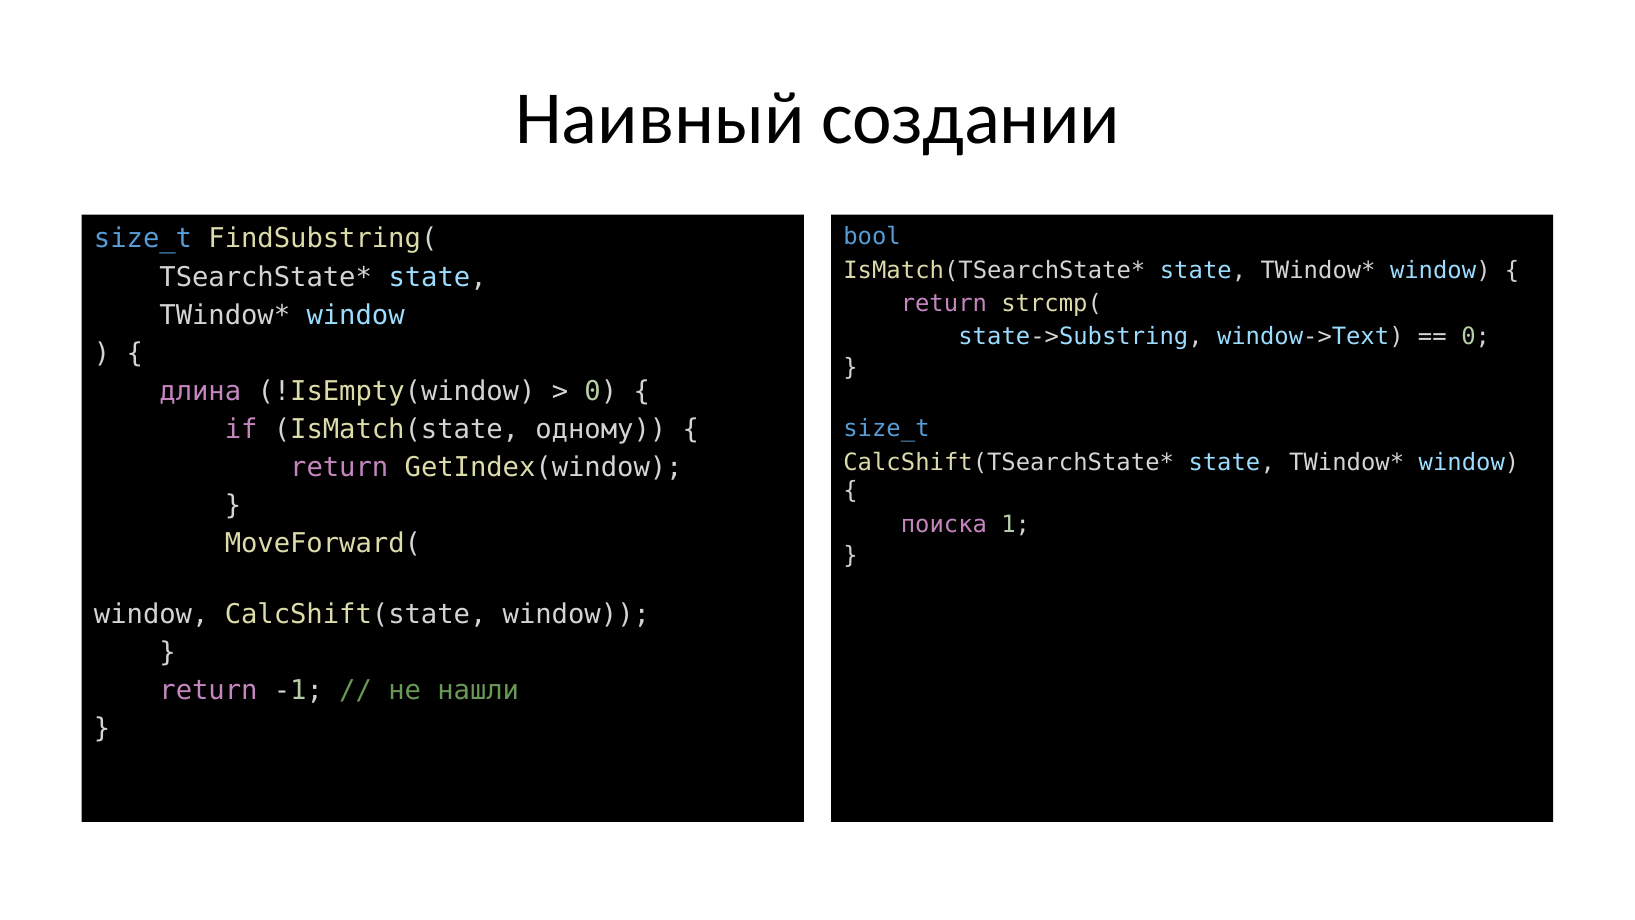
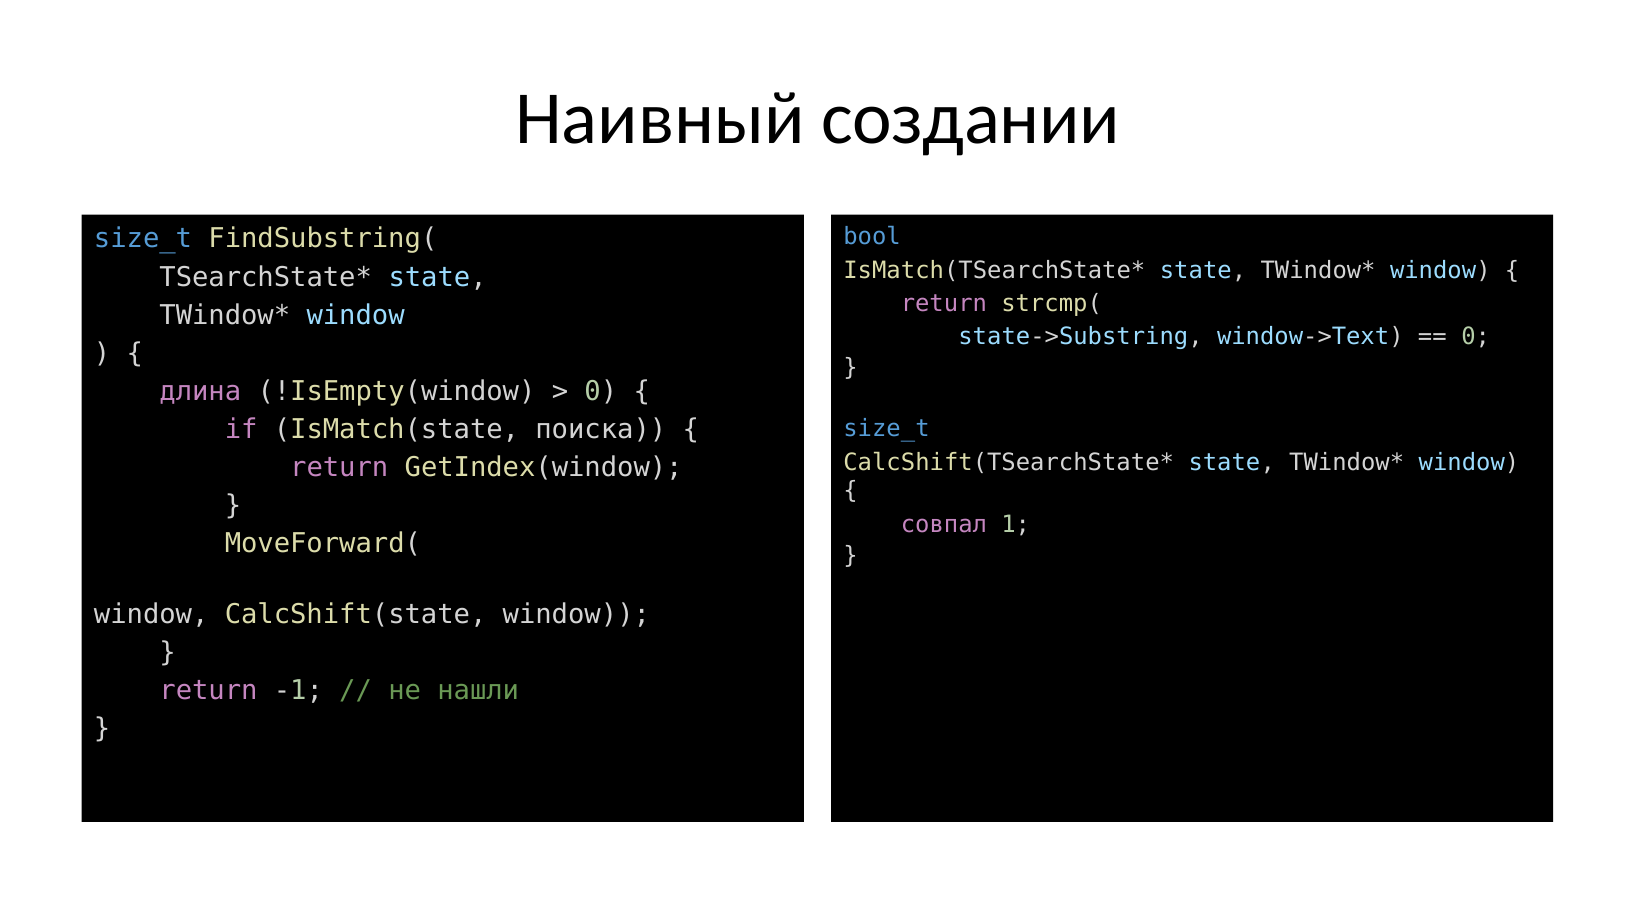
одному: одному -> поиска
поиска: поиска -> совпал
